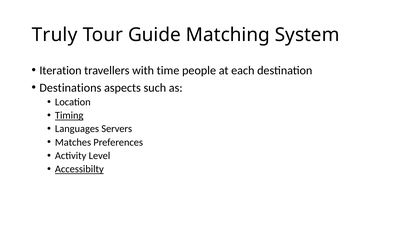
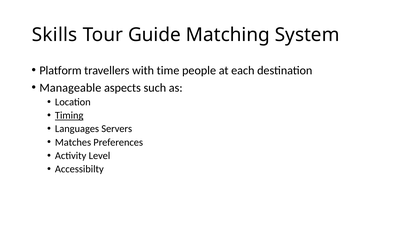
Truly: Truly -> Skills
Iteration: Iteration -> Platform
Destinations: Destinations -> Manageable
Accessibilty underline: present -> none
